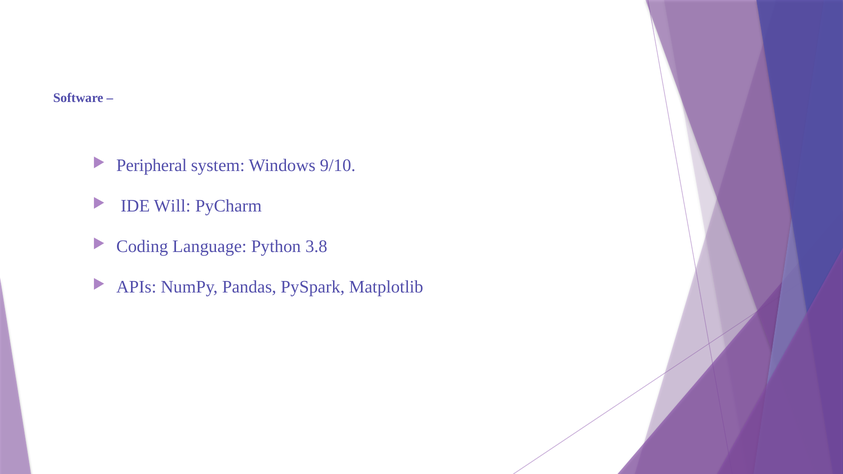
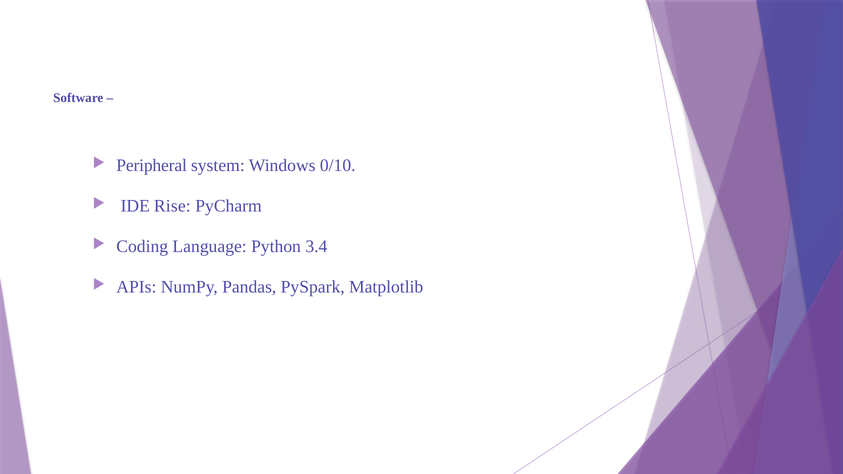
9/10: 9/10 -> 0/10
Will: Will -> Rise
3.8: 3.8 -> 3.4
